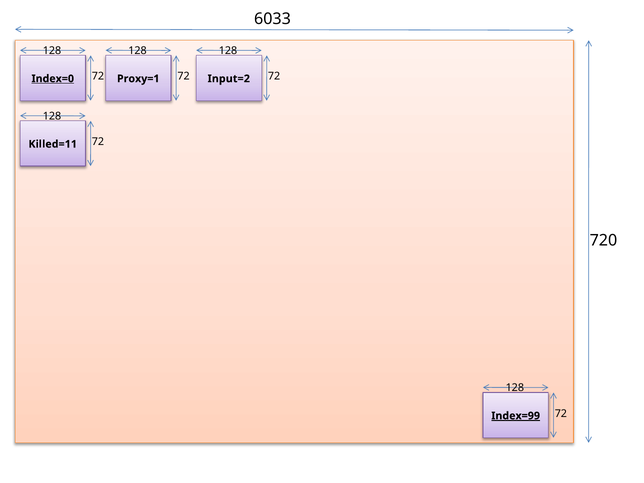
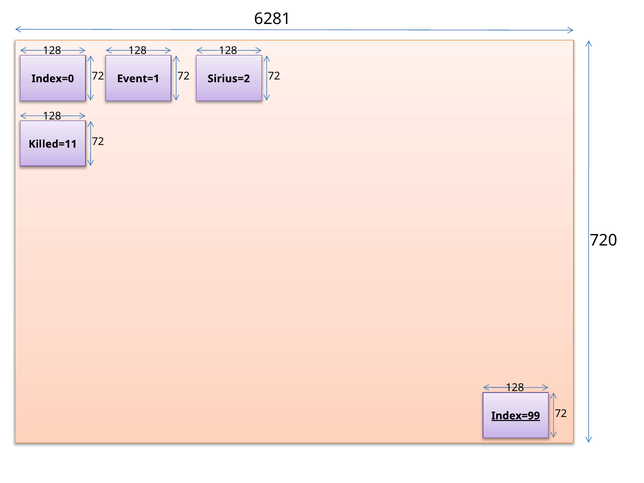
6033: 6033 -> 6281
Proxy=1: Proxy=1 -> Event=1
Input=2: Input=2 -> Sirius=2
Index=0 underline: present -> none
